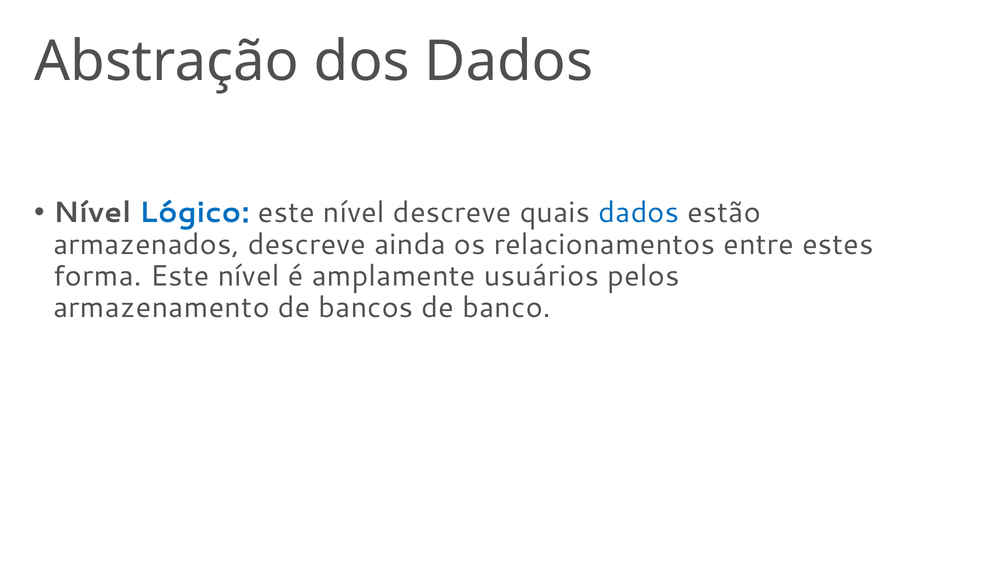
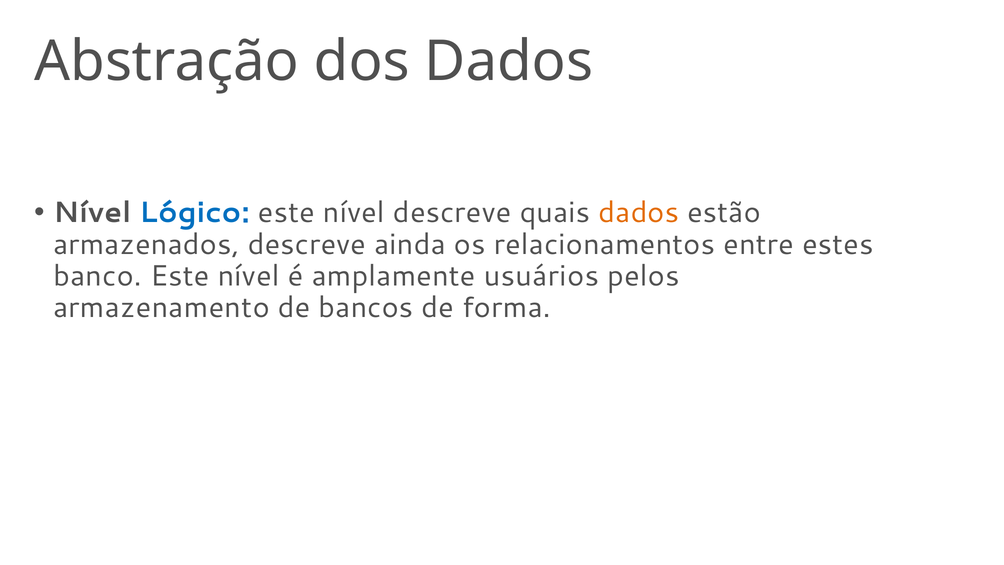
dados at (639, 213) colour: blue -> orange
forma: forma -> banco
banco: banco -> forma
